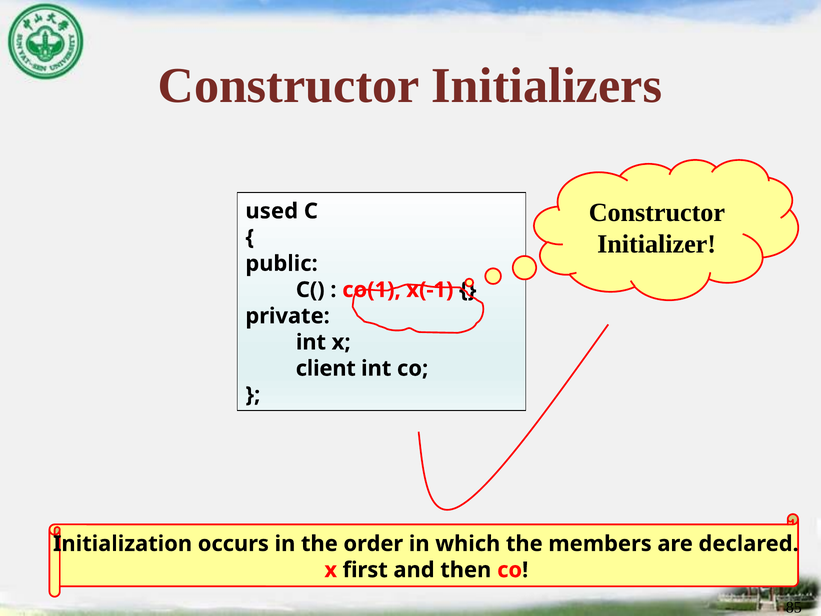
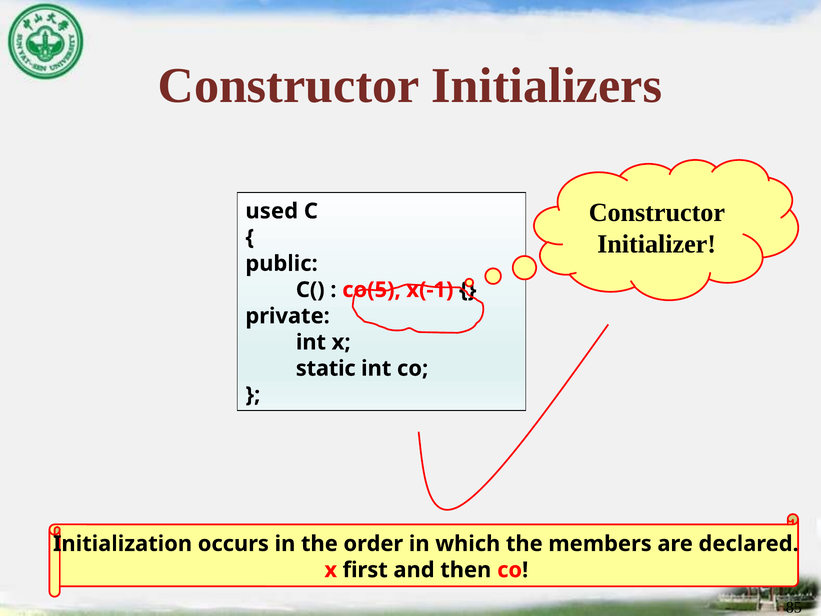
co(1: co(1 -> co(5
client: client -> static
